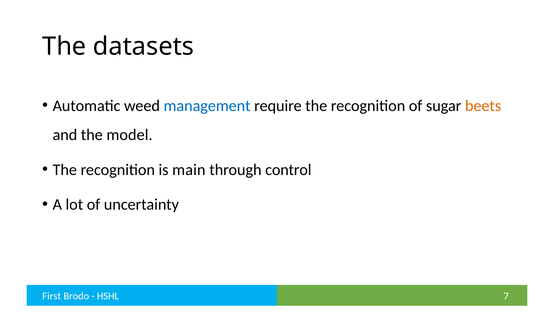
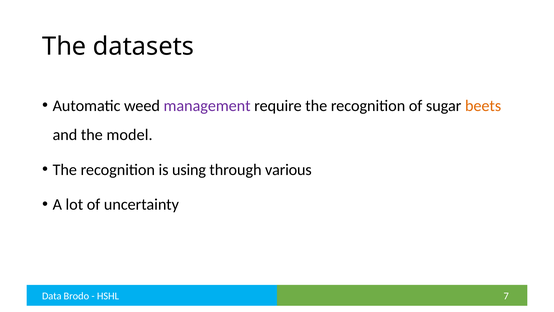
management colour: blue -> purple
main: main -> using
control: control -> various
First: First -> Data
